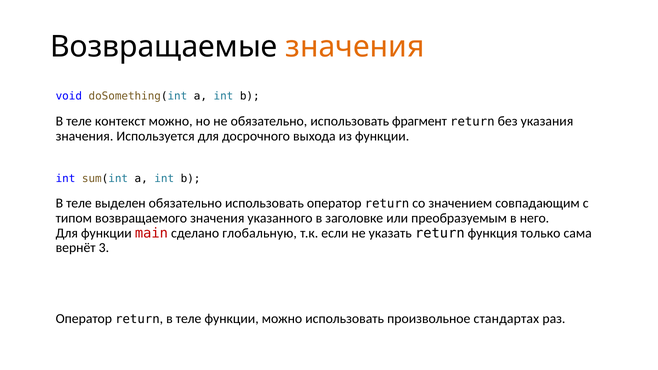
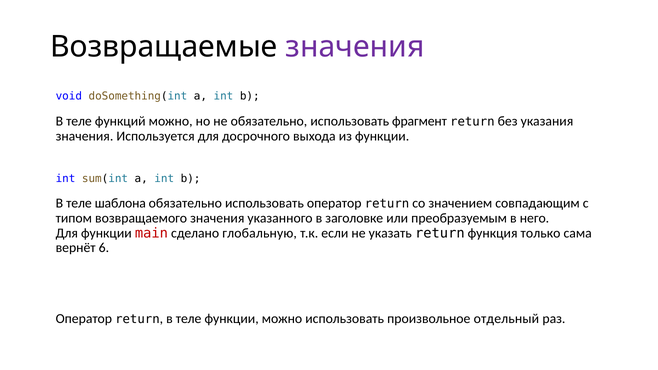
значения at (355, 47) colour: orange -> purple
контекст: контекст -> функций
выделен: выделен -> шаблона
3: 3 -> 6
стандартах: стандартах -> отдельный
